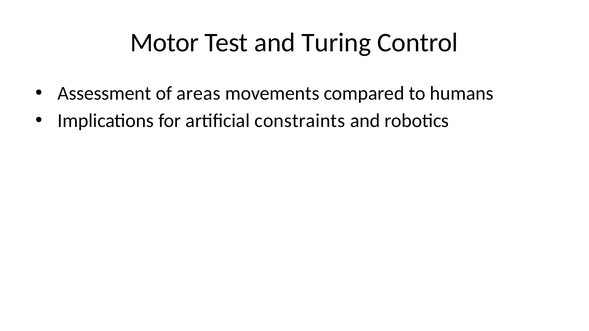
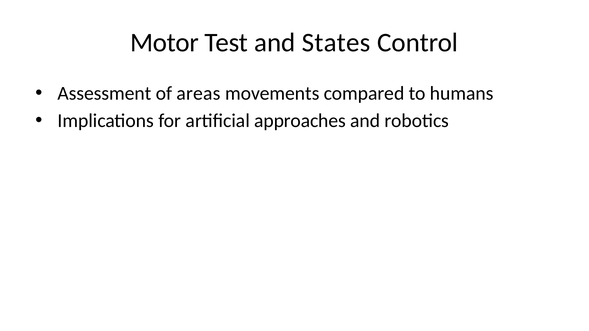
Turing: Turing -> States
constraints: constraints -> approaches
